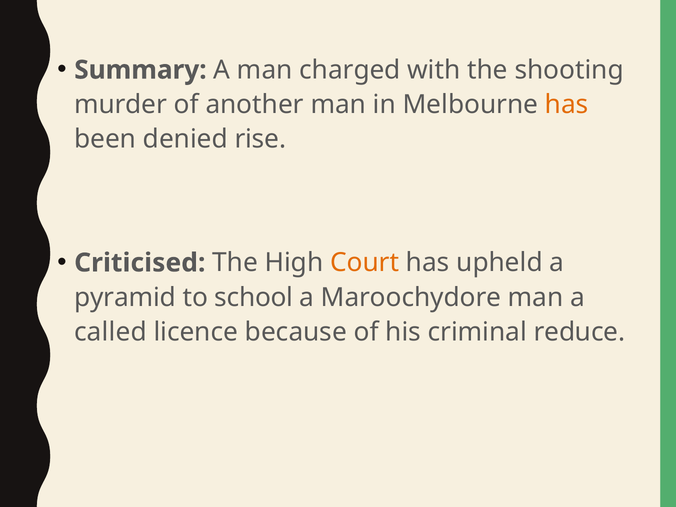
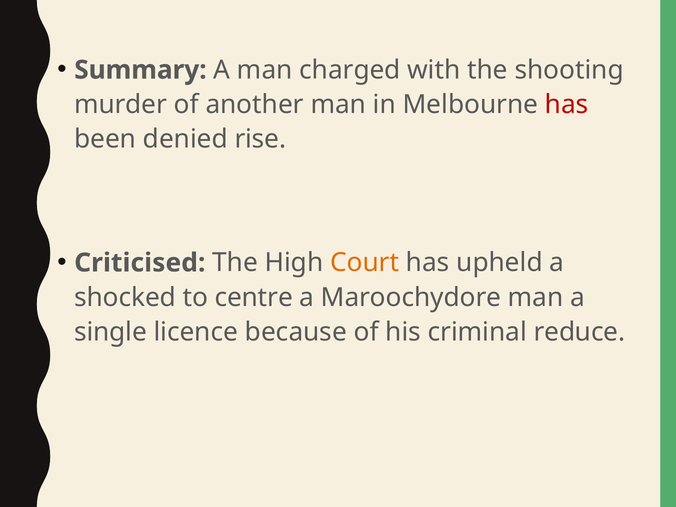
has at (567, 105) colour: orange -> red
pyramid: pyramid -> shocked
school: school -> centre
called: called -> single
